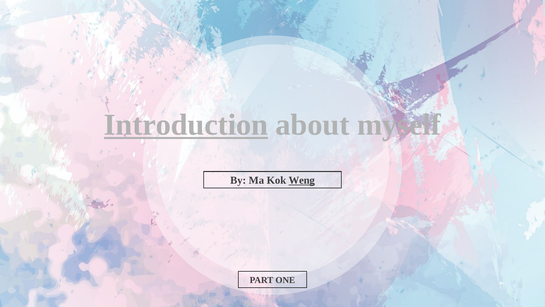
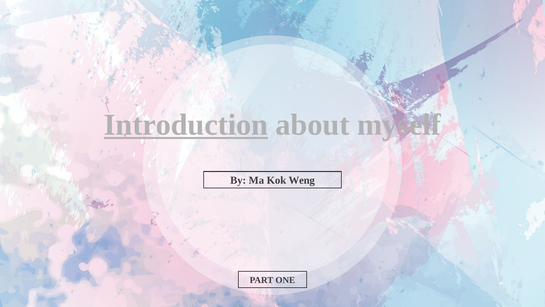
Weng underline: present -> none
